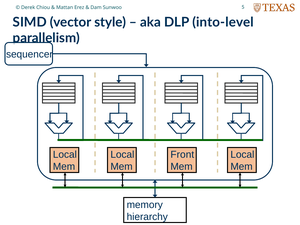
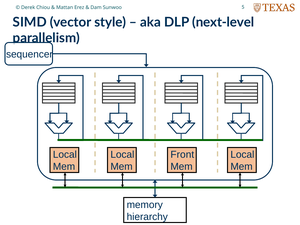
into-level: into-level -> next-level
